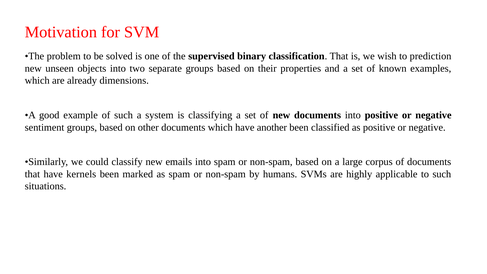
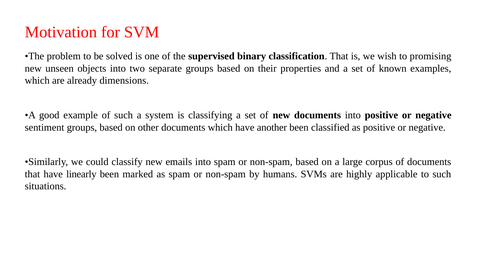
prediction: prediction -> promising
kernels: kernels -> linearly
